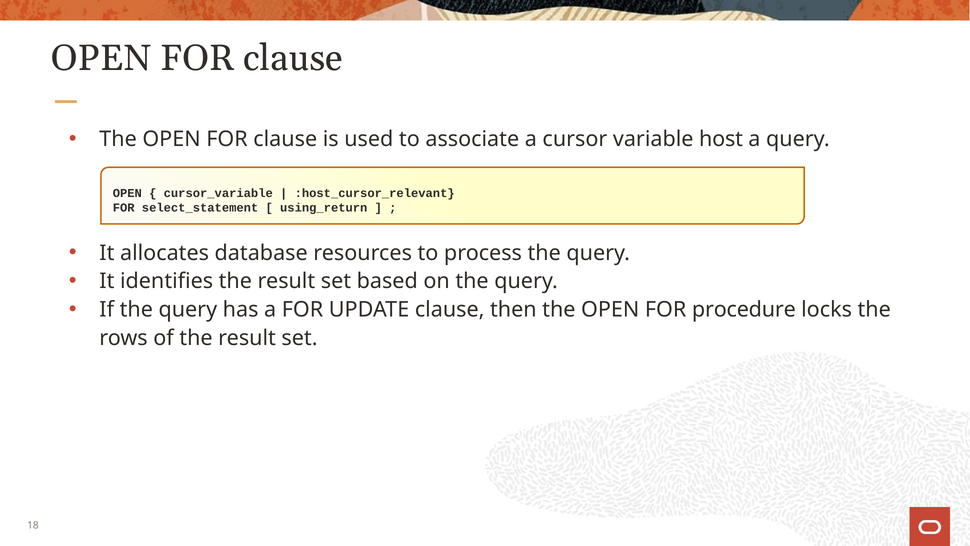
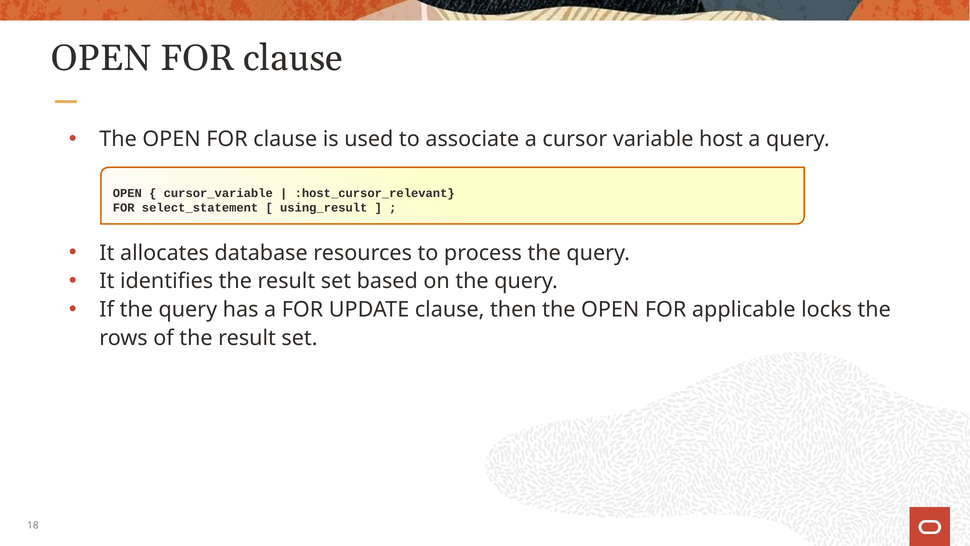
using_return: using_return -> using_result
procedure: procedure -> applicable
